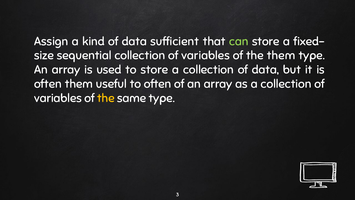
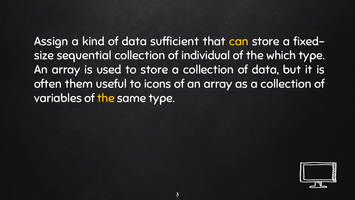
can colour: light green -> yellow
sequential collection of variables: variables -> individual
the them: them -> which
to often: often -> icons
